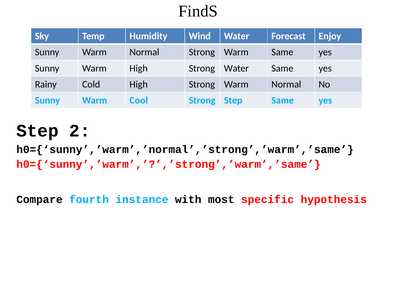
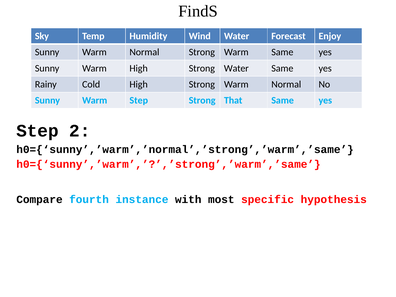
Warm Cool: Cool -> Step
Strong Step: Step -> That
